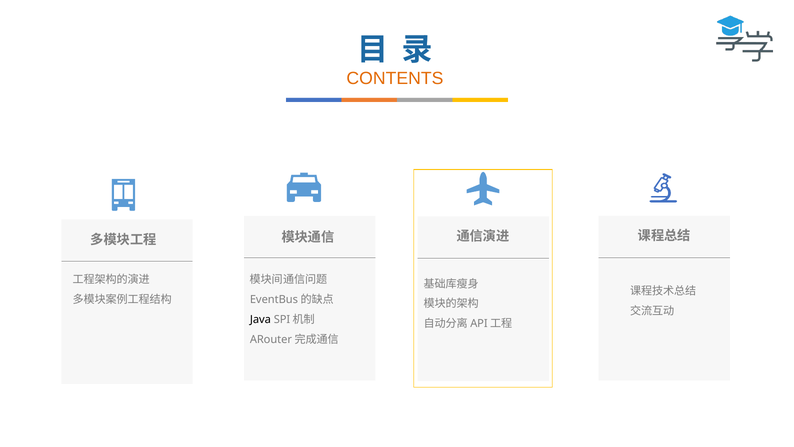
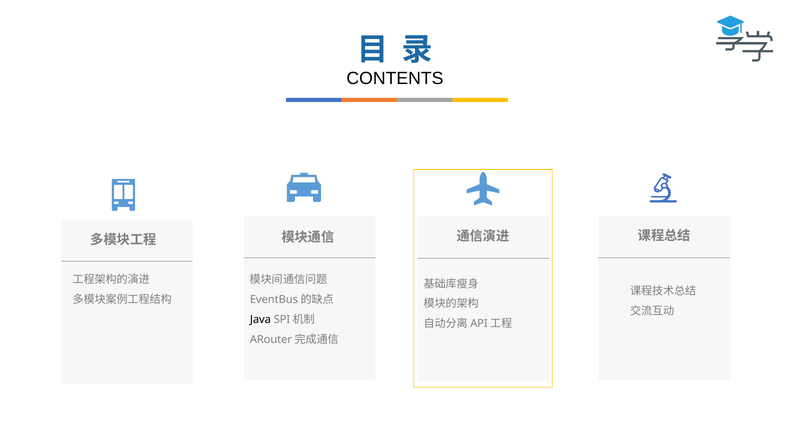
CONTENTS colour: orange -> black
